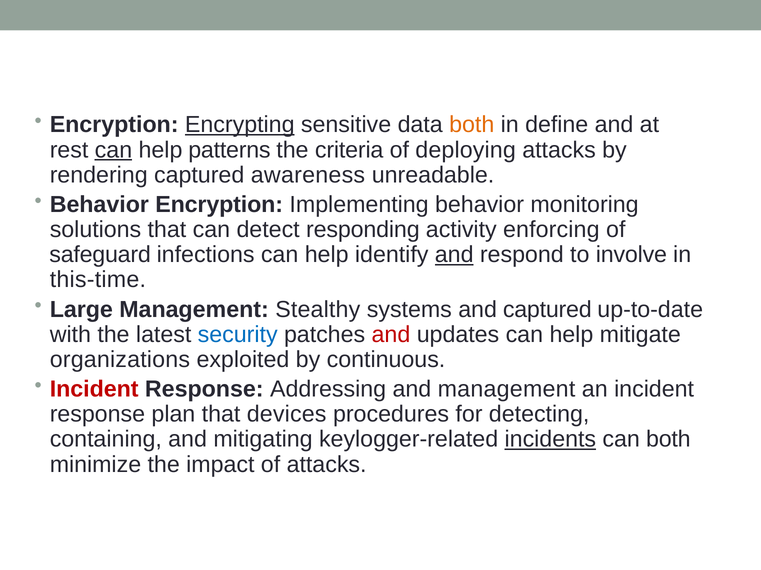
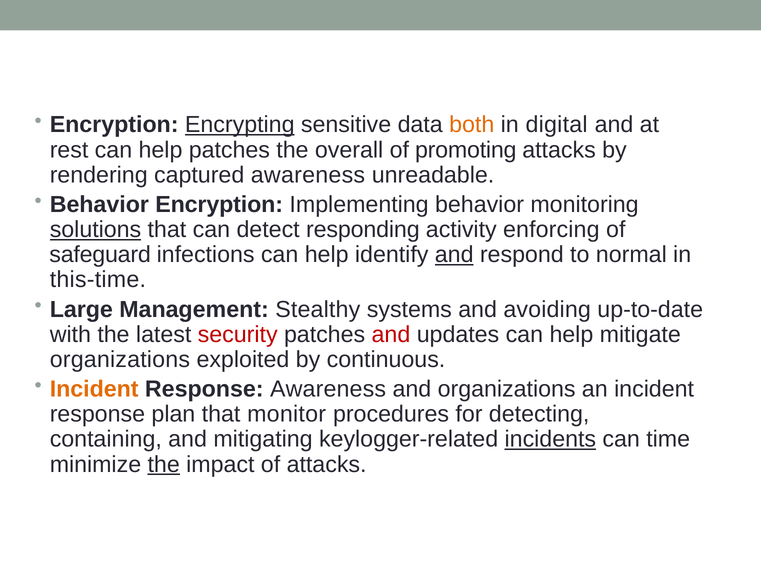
define: define -> digital
can at (113, 150) underline: present -> none
help patterns: patterns -> patches
criteria: criteria -> overall
deploying: deploying -> promoting
solutions underline: none -> present
involve: involve -> normal
and captured: captured -> avoiding
security colour: blue -> red
Incident at (94, 390) colour: red -> orange
Response Addressing: Addressing -> Awareness
and management: management -> organizations
devices: devices -> monitor
can both: both -> time
the at (164, 465) underline: none -> present
